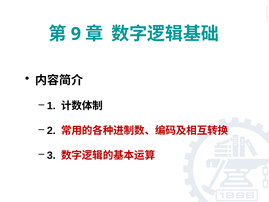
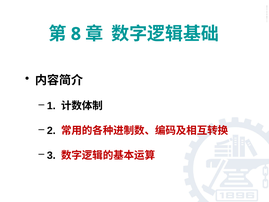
9: 9 -> 8
